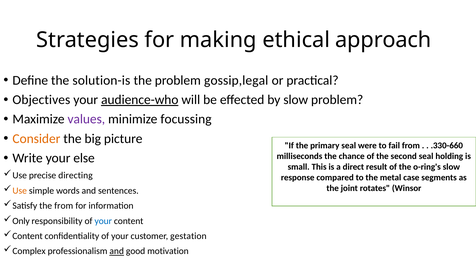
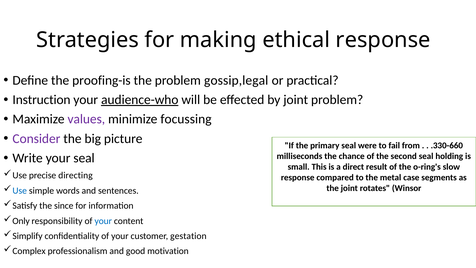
ethical approach: approach -> response
solution-is: solution-is -> proofing-is
Objectives: Objectives -> Instruction
by slow: slow -> joint
Consider colour: orange -> purple
your else: else -> seal
Use at (20, 190) colour: orange -> blue
the from: from -> since
Content at (28, 236): Content -> Simplify
and at (117, 251) underline: present -> none
